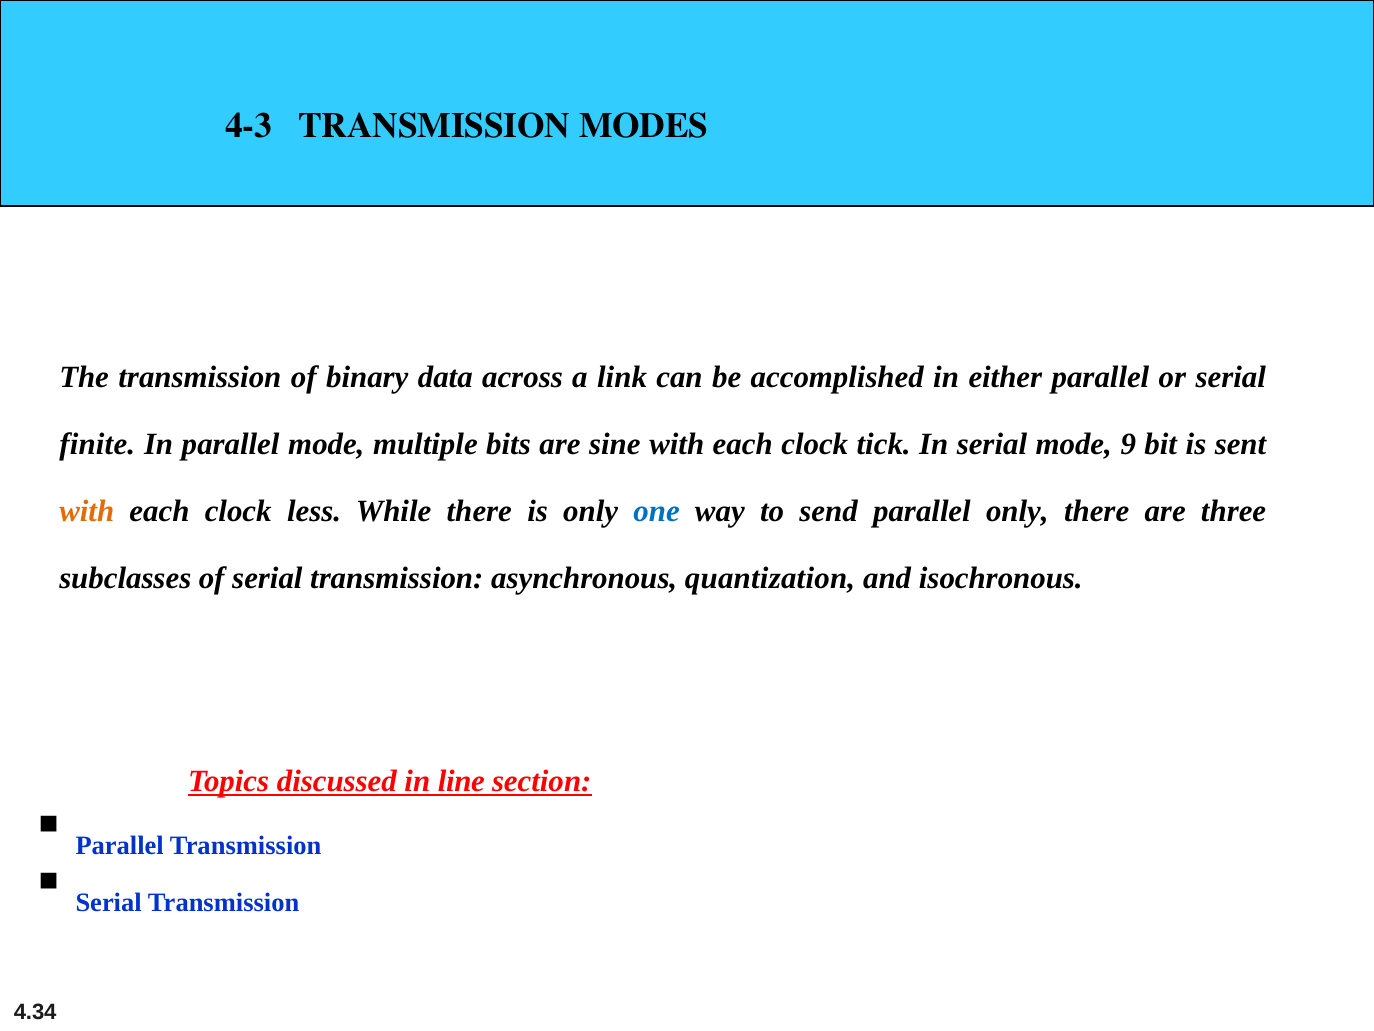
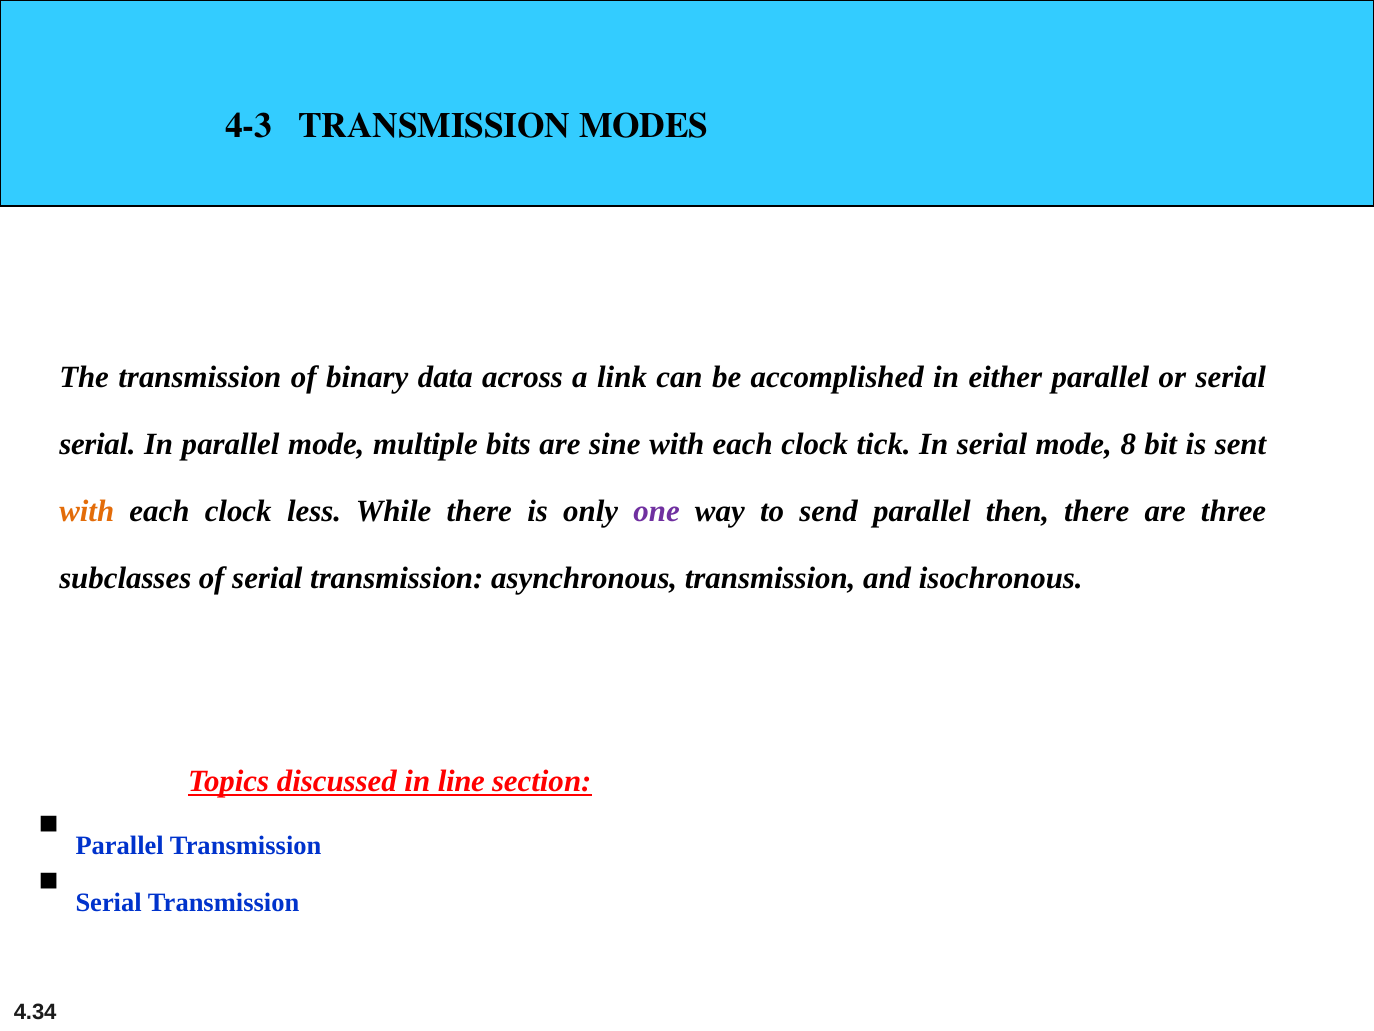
finite at (97, 444): finite -> serial
9: 9 -> 8
one colour: blue -> purple
parallel only: only -> then
asynchronous quantization: quantization -> transmission
